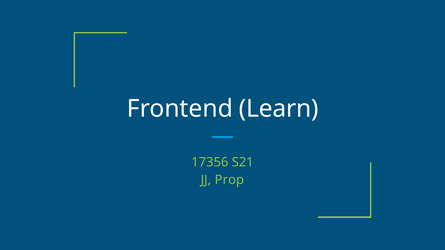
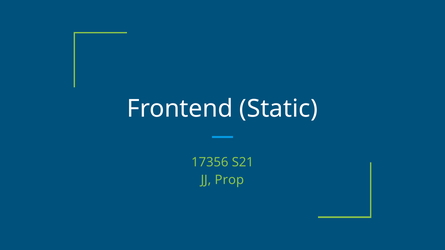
Learn: Learn -> Static
